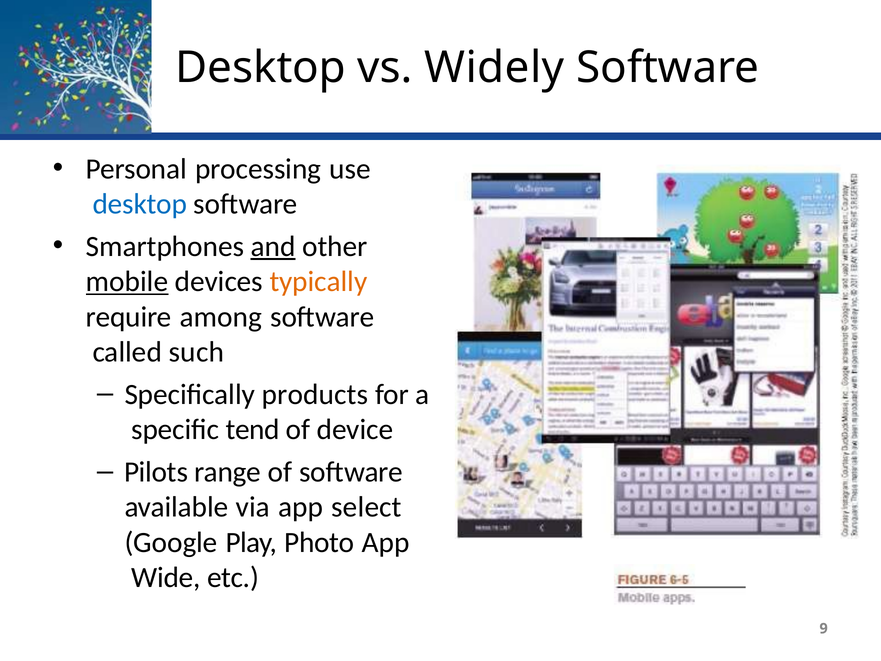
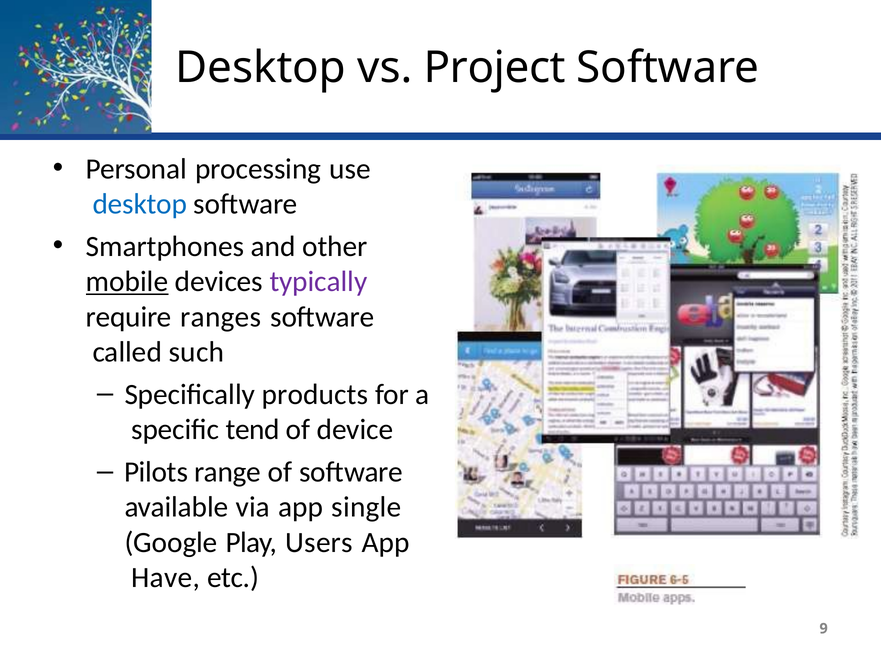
Widely: Widely -> Project
and underline: present -> none
typically colour: orange -> purple
among: among -> ranges
select: select -> single
Photo: Photo -> Users
Wide: Wide -> Have
